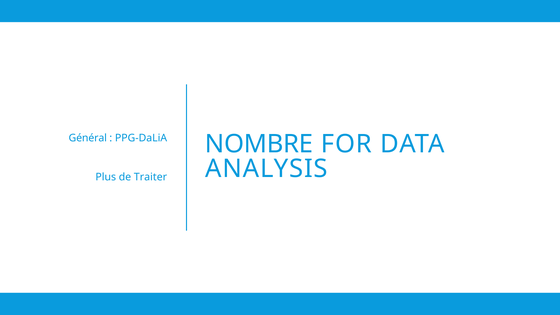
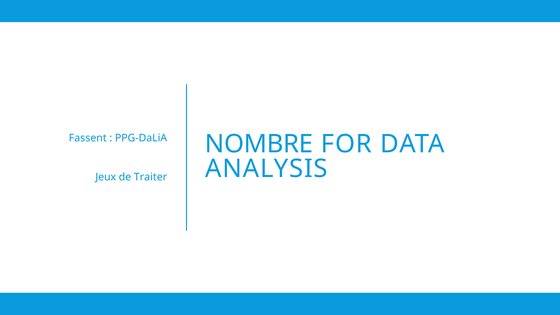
Général: Général -> Fassent
Plus: Plus -> Jeux
